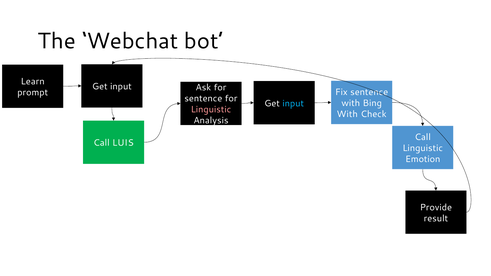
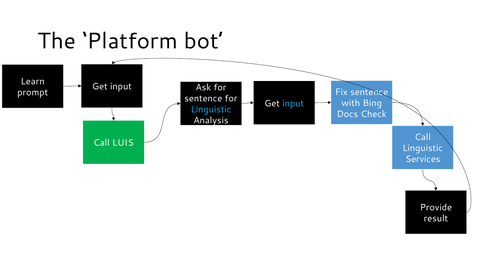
Webchat: Webchat -> Platform
Linguistic at (211, 110) colour: pink -> light blue
With at (347, 114): With -> Docs
Emotion: Emotion -> Services
